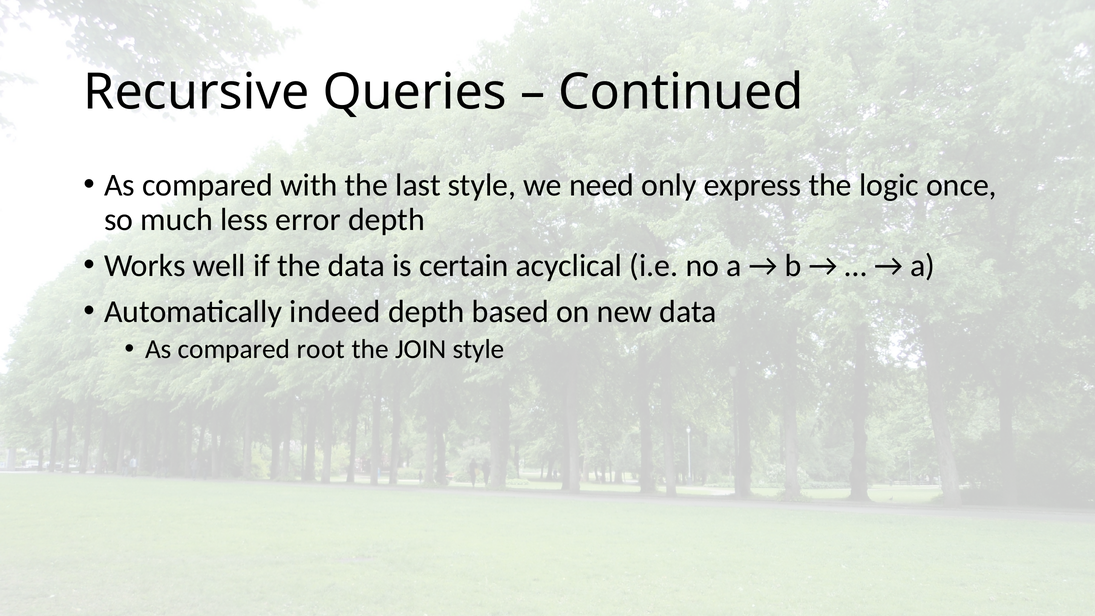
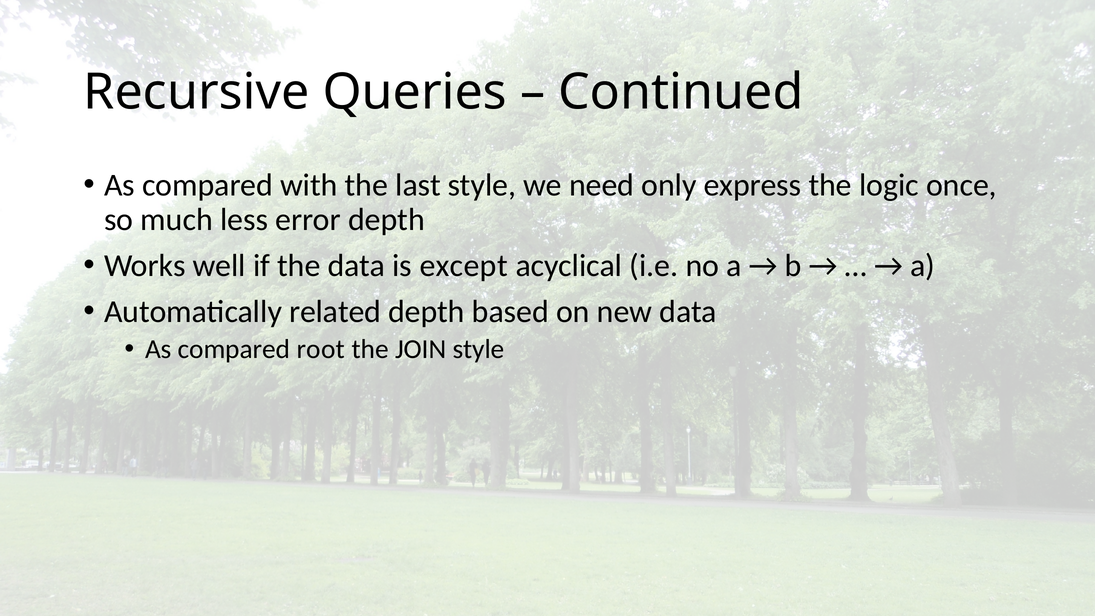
certain: certain -> except
indeed: indeed -> related
